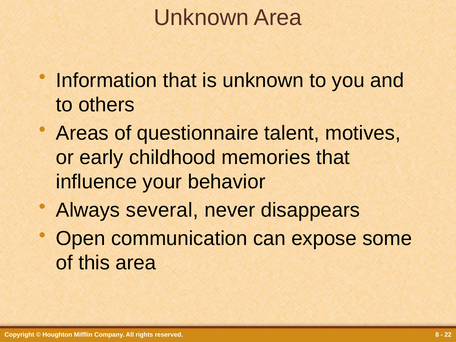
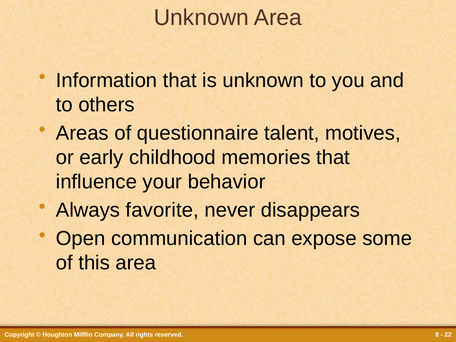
several: several -> favorite
